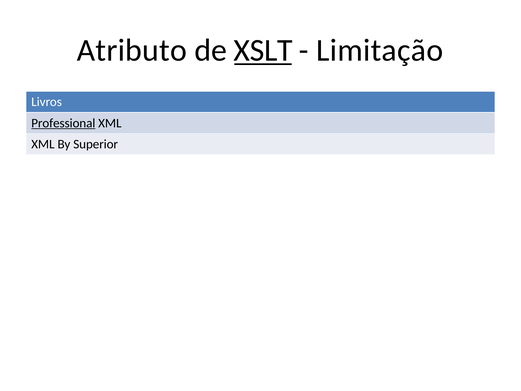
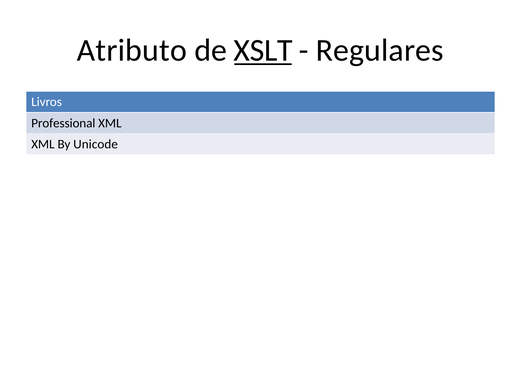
Limitação: Limitação -> Regulares
Professional underline: present -> none
Superior: Superior -> Unicode
